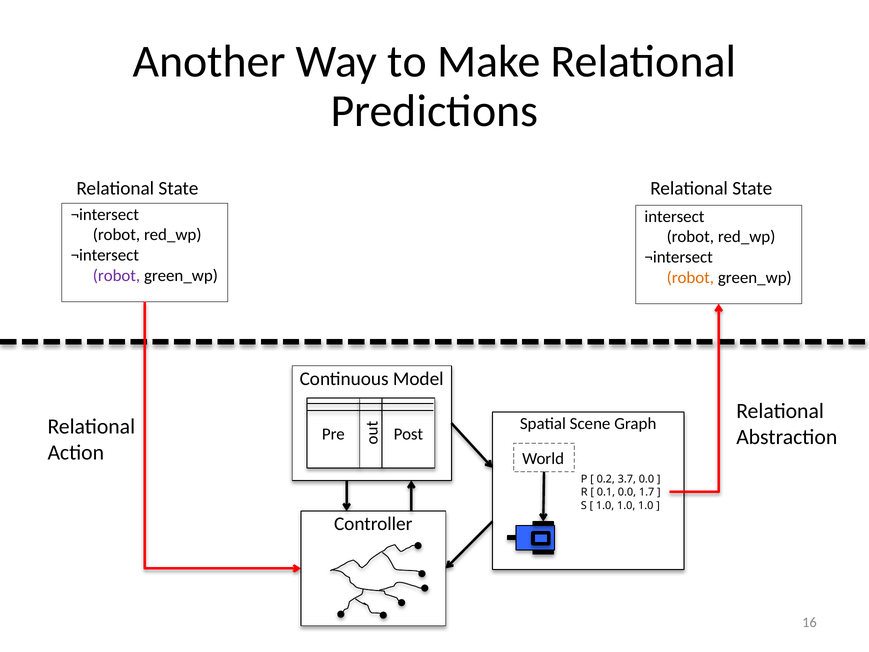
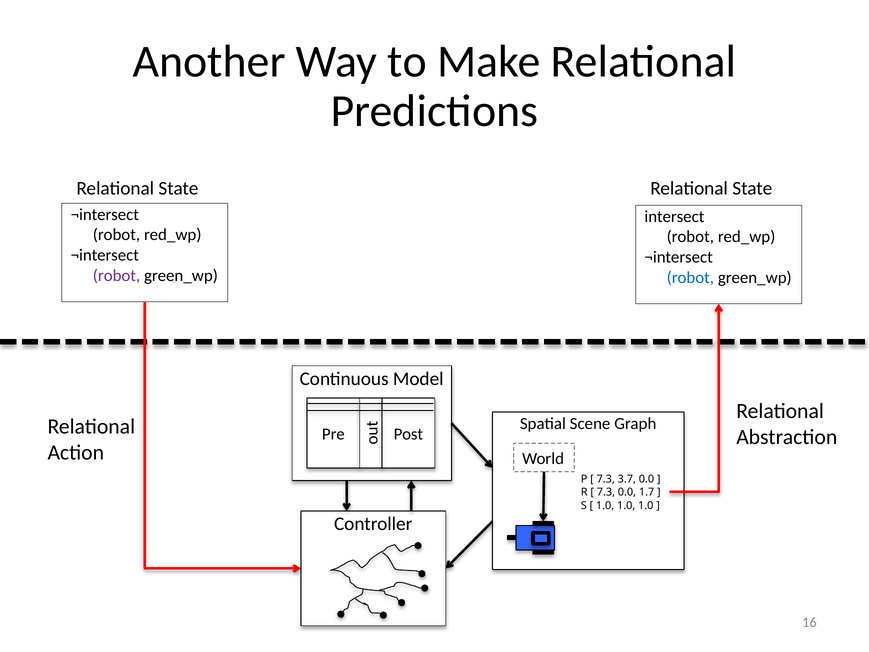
robot at (690, 277) colour: orange -> blue
0.2 at (606, 479): 0.2 -> 7.3
0.1 at (606, 492): 0.1 -> 7.3
